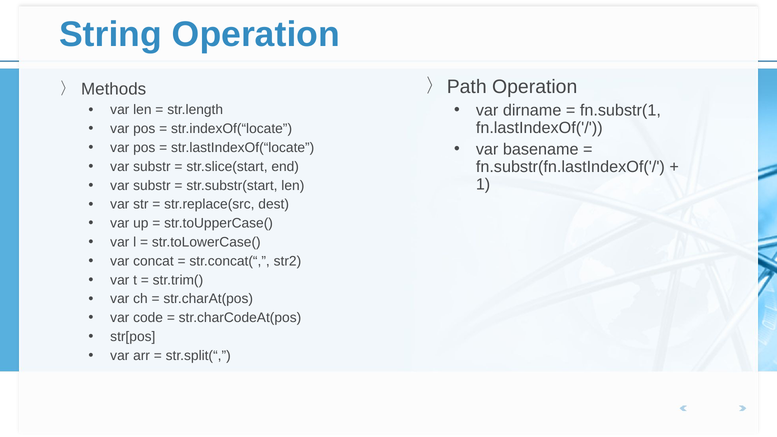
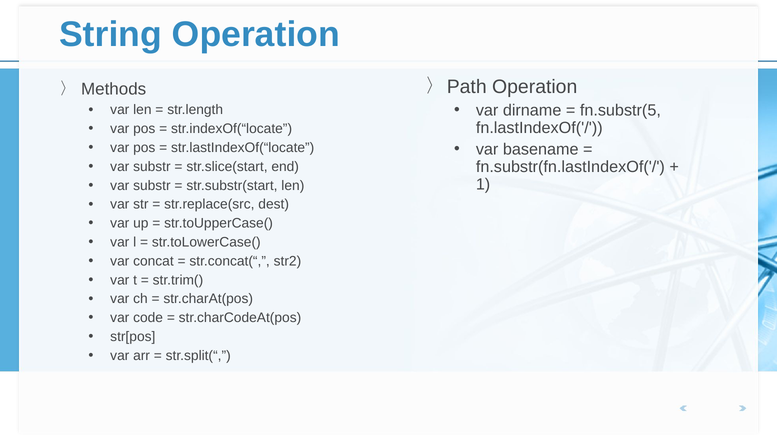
fn.substr(1: fn.substr(1 -> fn.substr(5
